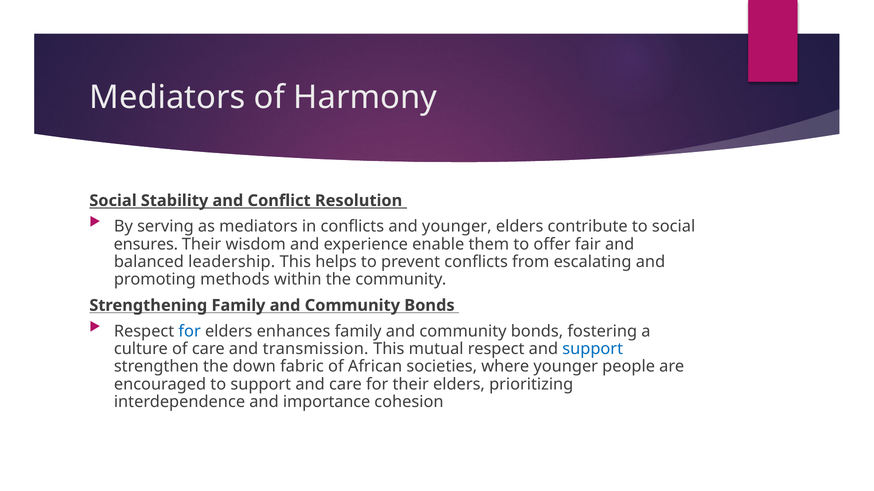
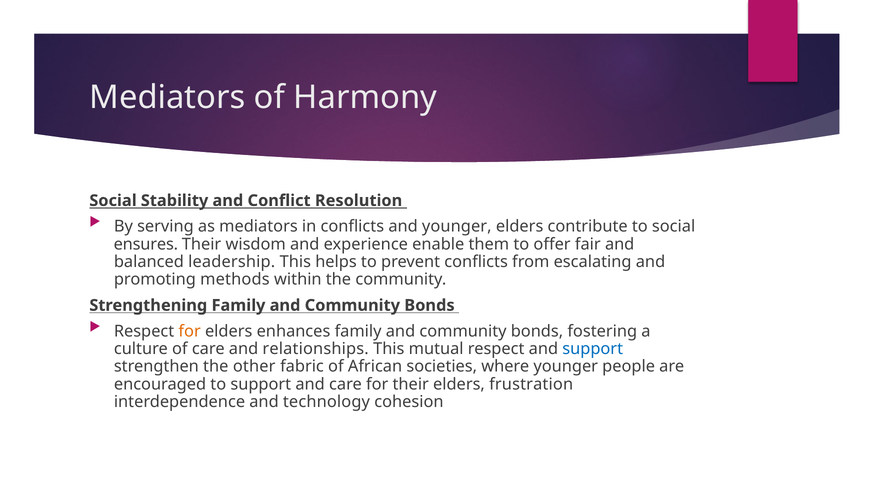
for at (190, 332) colour: blue -> orange
transmission: transmission -> relationships
down: down -> other
prioritizing: prioritizing -> frustration
importance: importance -> technology
